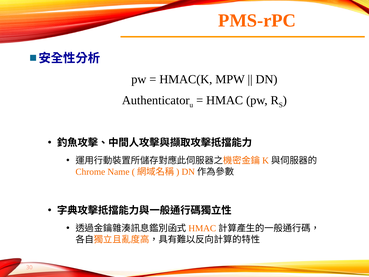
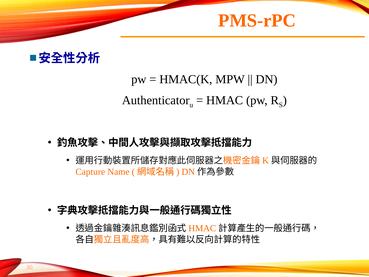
Chrome: Chrome -> Capture
